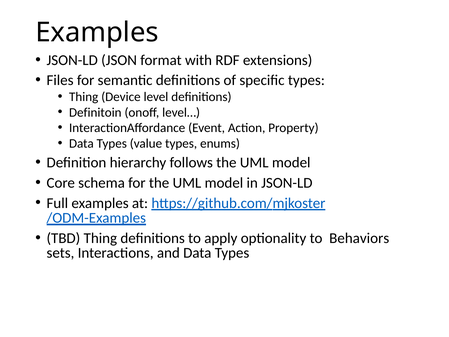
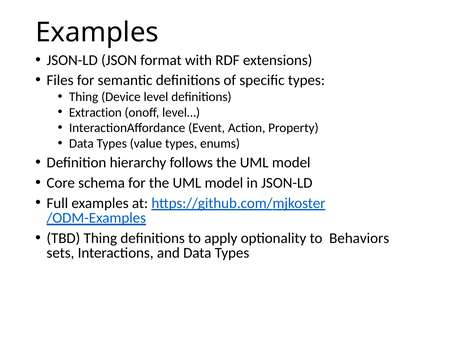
Definitoin: Definitoin -> Extraction
